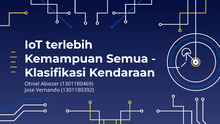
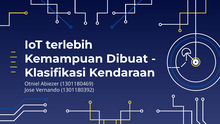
Semua: Semua -> Dibuat
